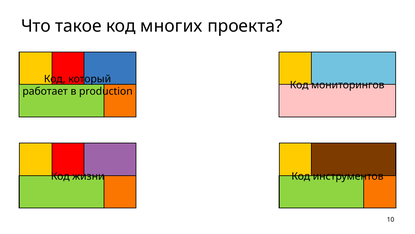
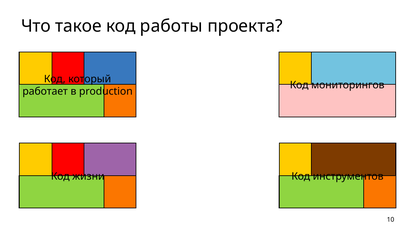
многих: многих -> работы
